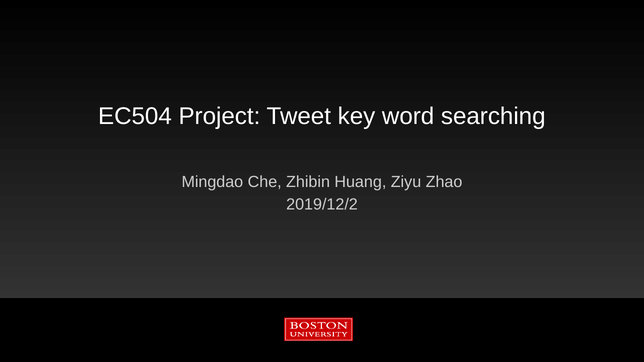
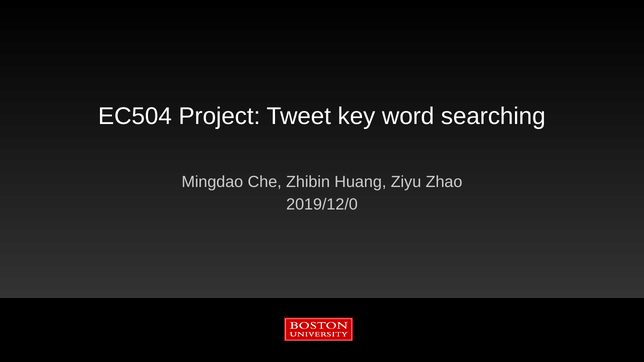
2019/12/2: 2019/12/2 -> 2019/12/0
